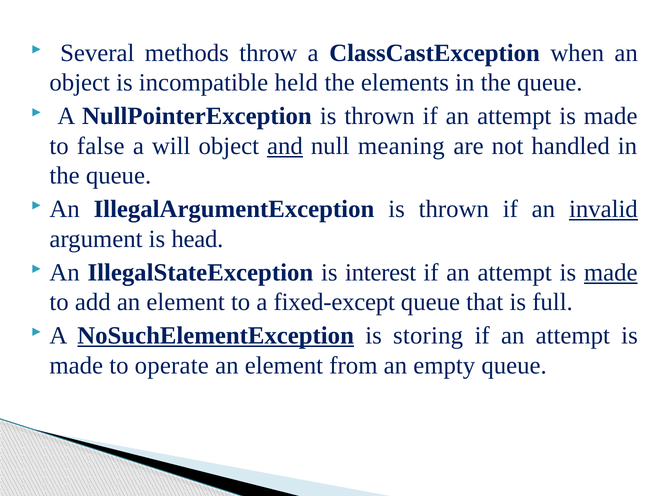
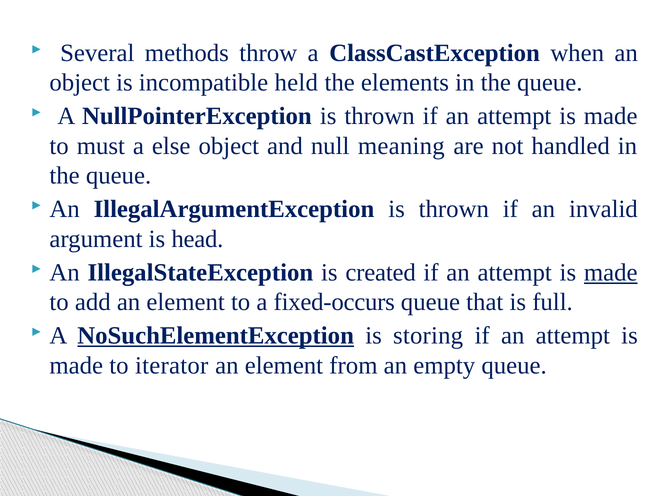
false: false -> must
will: will -> else
and underline: present -> none
invalid underline: present -> none
interest: interest -> created
fixed-except: fixed-except -> fixed-occurs
operate: operate -> iterator
